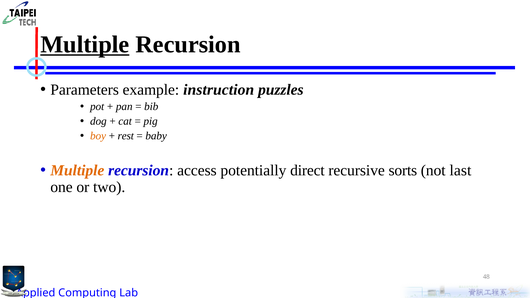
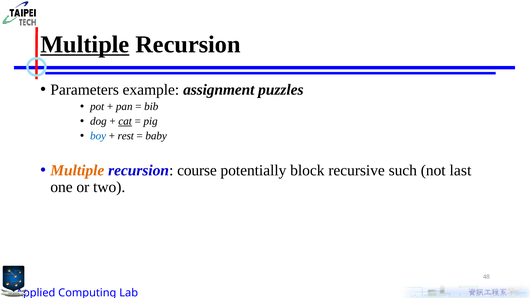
instruction: instruction -> assignment
cat underline: none -> present
boy colour: orange -> blue
access: access -> course
direct: direct -> block
sorts: sorts -> such
